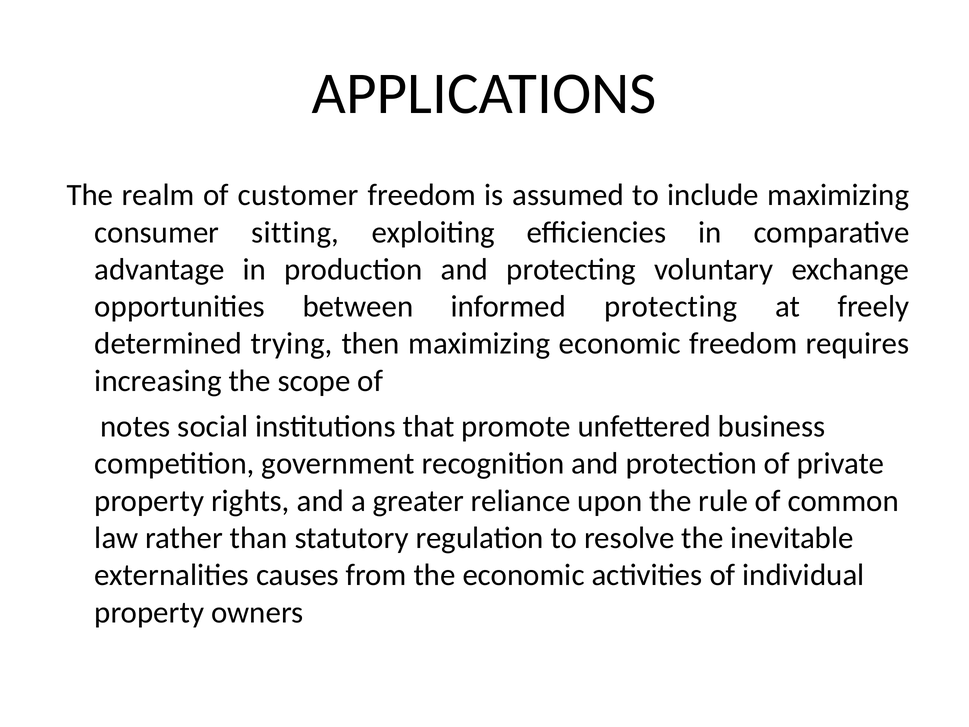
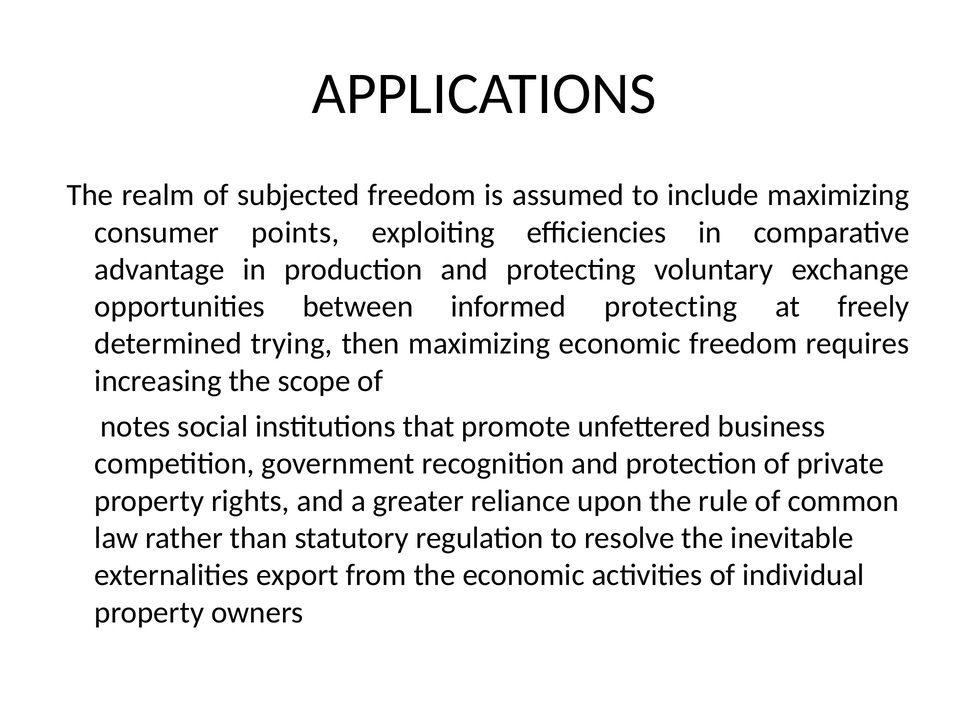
customer: customer -> subjected
sitting: sitting -> points
causes: causes -> export
